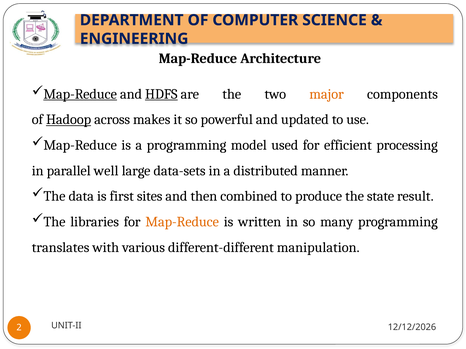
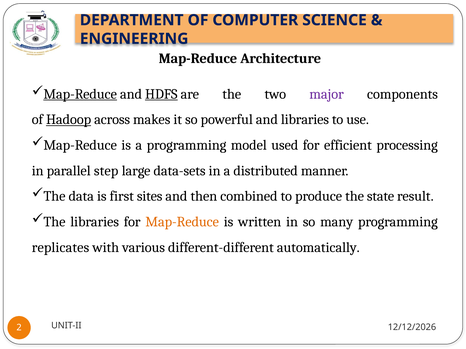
major colour: orange -> purple
and updated: updated -> libraries
well: well -> step
translates: translates -> replicates
manipulation: manipulation -> automatically
